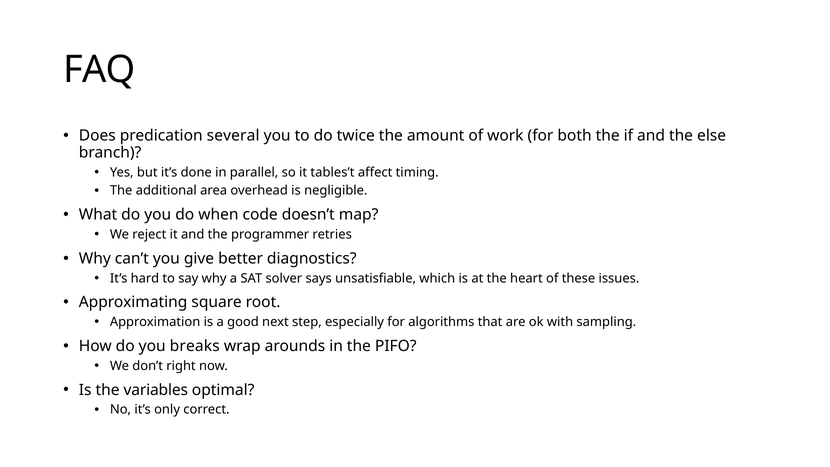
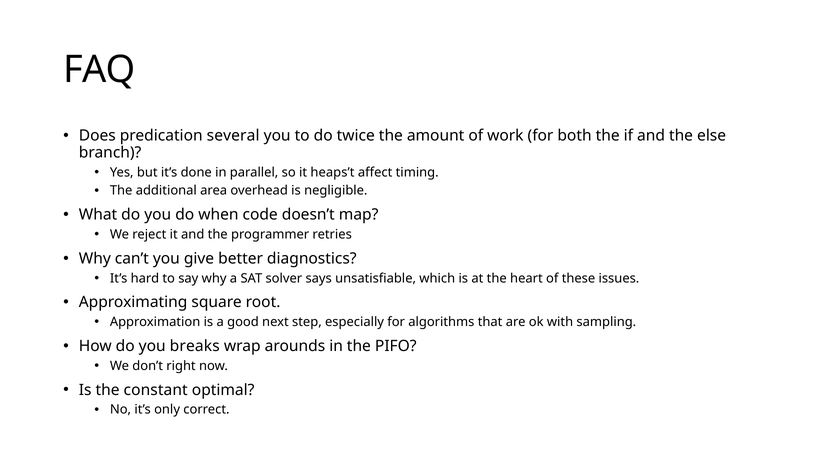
tables’t: tables’t -> heaps’t
variables: variables -> constant
